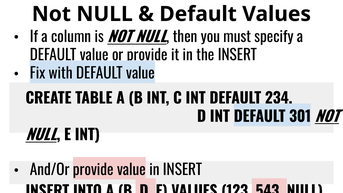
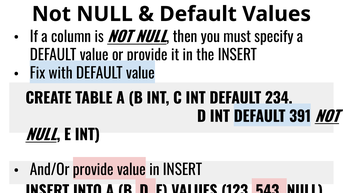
301: 301 -> 391
